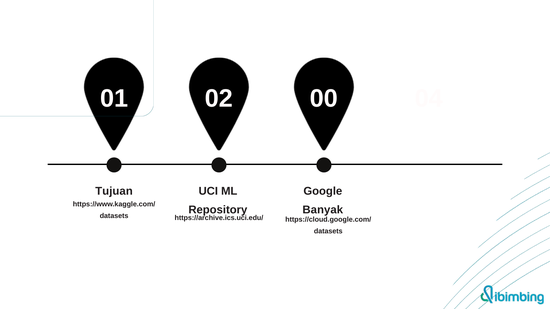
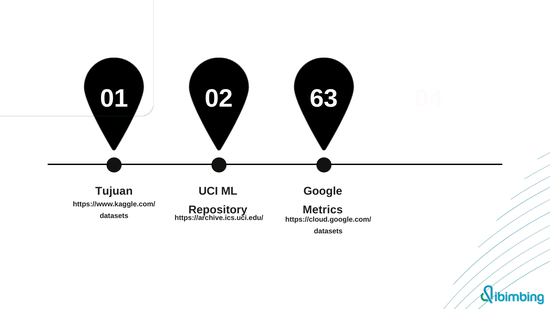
00: 00 -> 63
Banyak: Banyak -> Metrics
